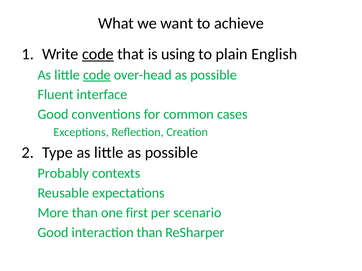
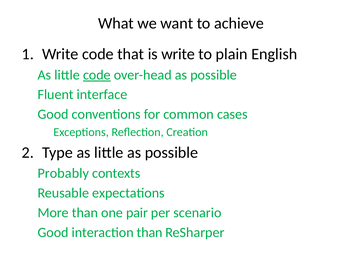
code at (98, 54) underline: present -> none
is using: using -> write
first: first -> pair
